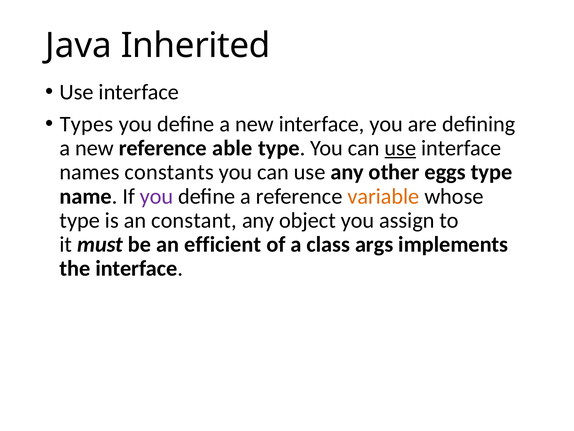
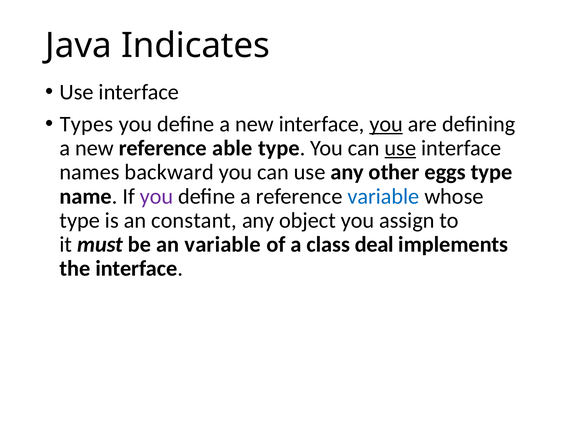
Inherited: Inherited -> Indicates
you at (386, 124) underline: none -> present
constants: constants -> backward
variable at (383, 196) colour: orange -> blue
an efficient: efficient -> variable
args: args -> deal
